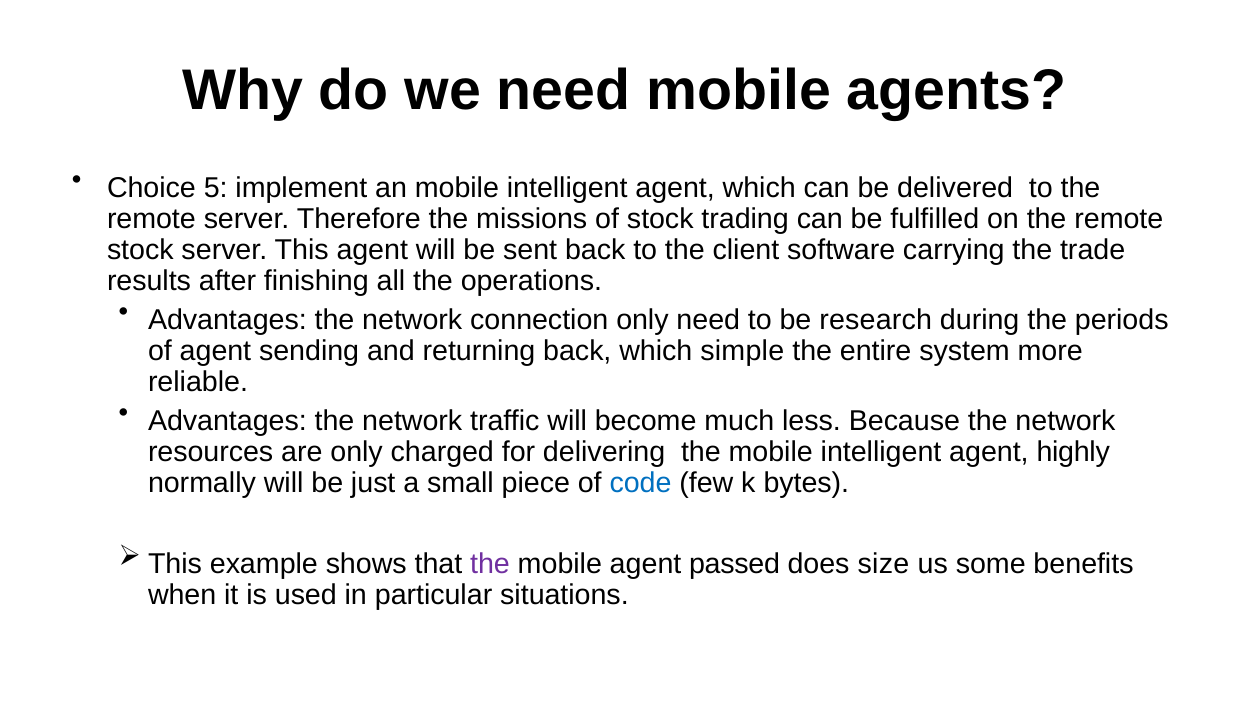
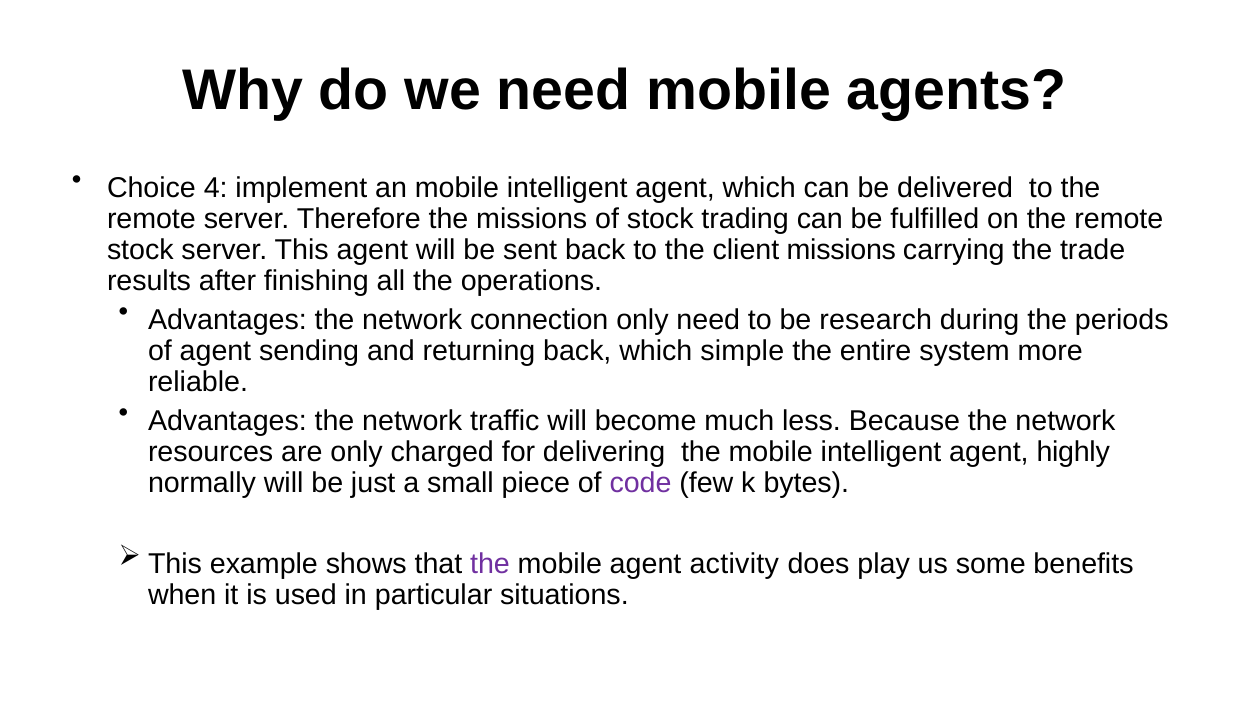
5: 5 -> 4
client software: software -> missions
code colour: blue -> purple
passed: passed -> activity
size: size -> play
